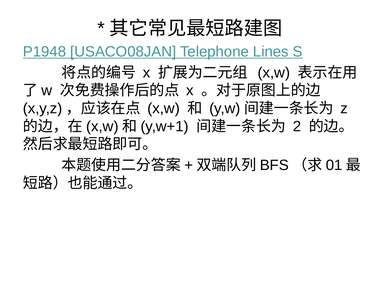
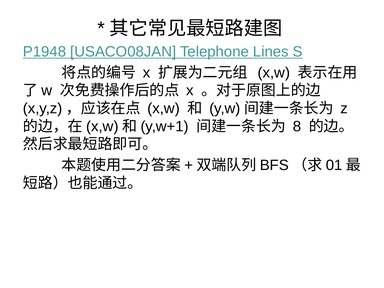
2: 2 -> 8
